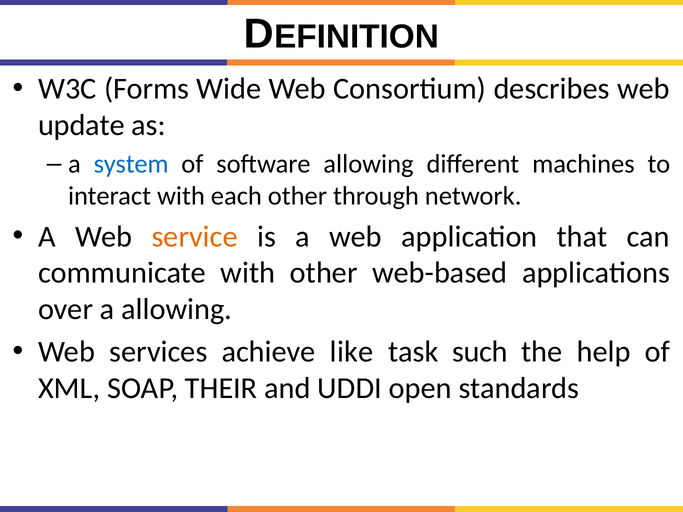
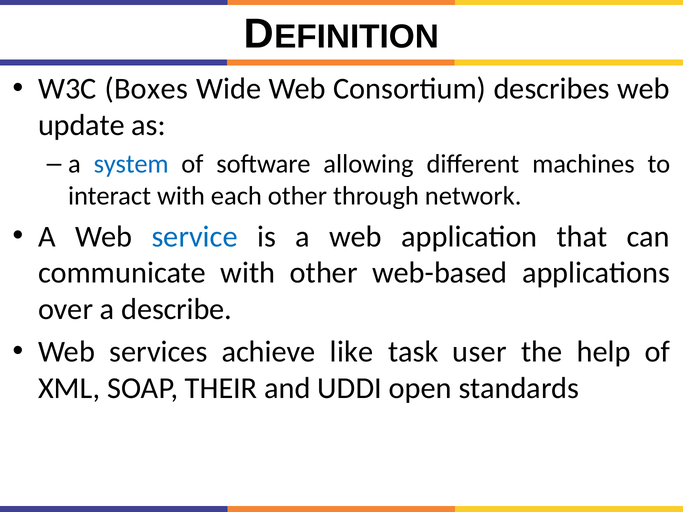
Forms: Forms -> Boxes
service colour: orange -> blue
a allowing: allowing -> describe
such: such -> user
